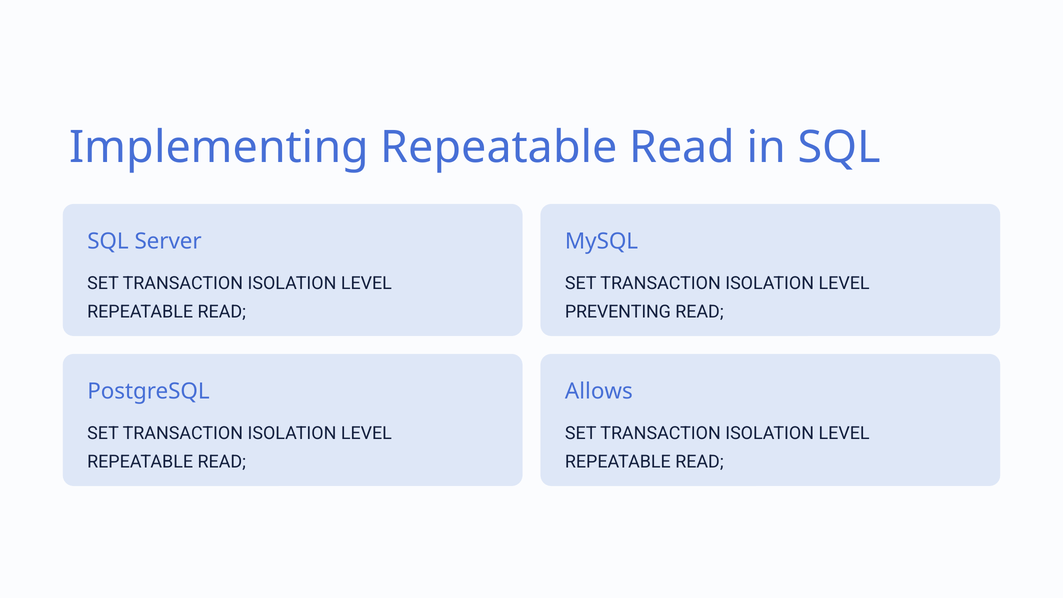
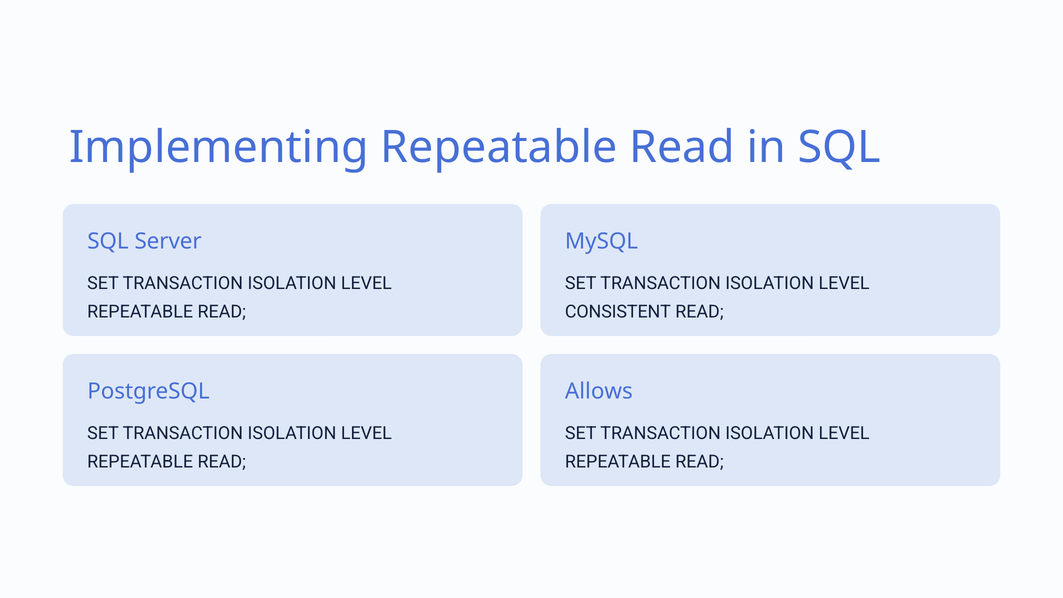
PREVENTING: PREVENTING -> CONSISTENT
